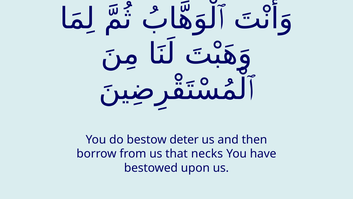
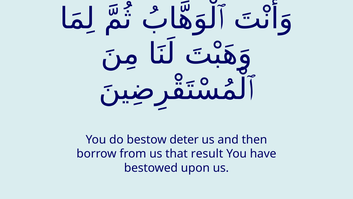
necks: necks -> result
